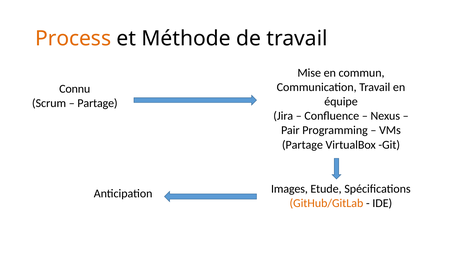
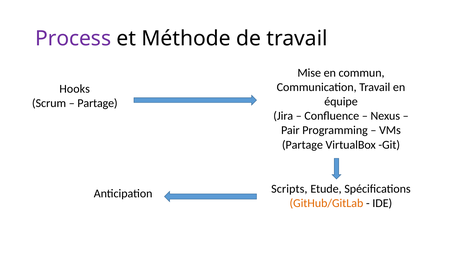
Process colour: orange -> purple
Connu: Connu -> Hooks
Images: Images -> Scripts
